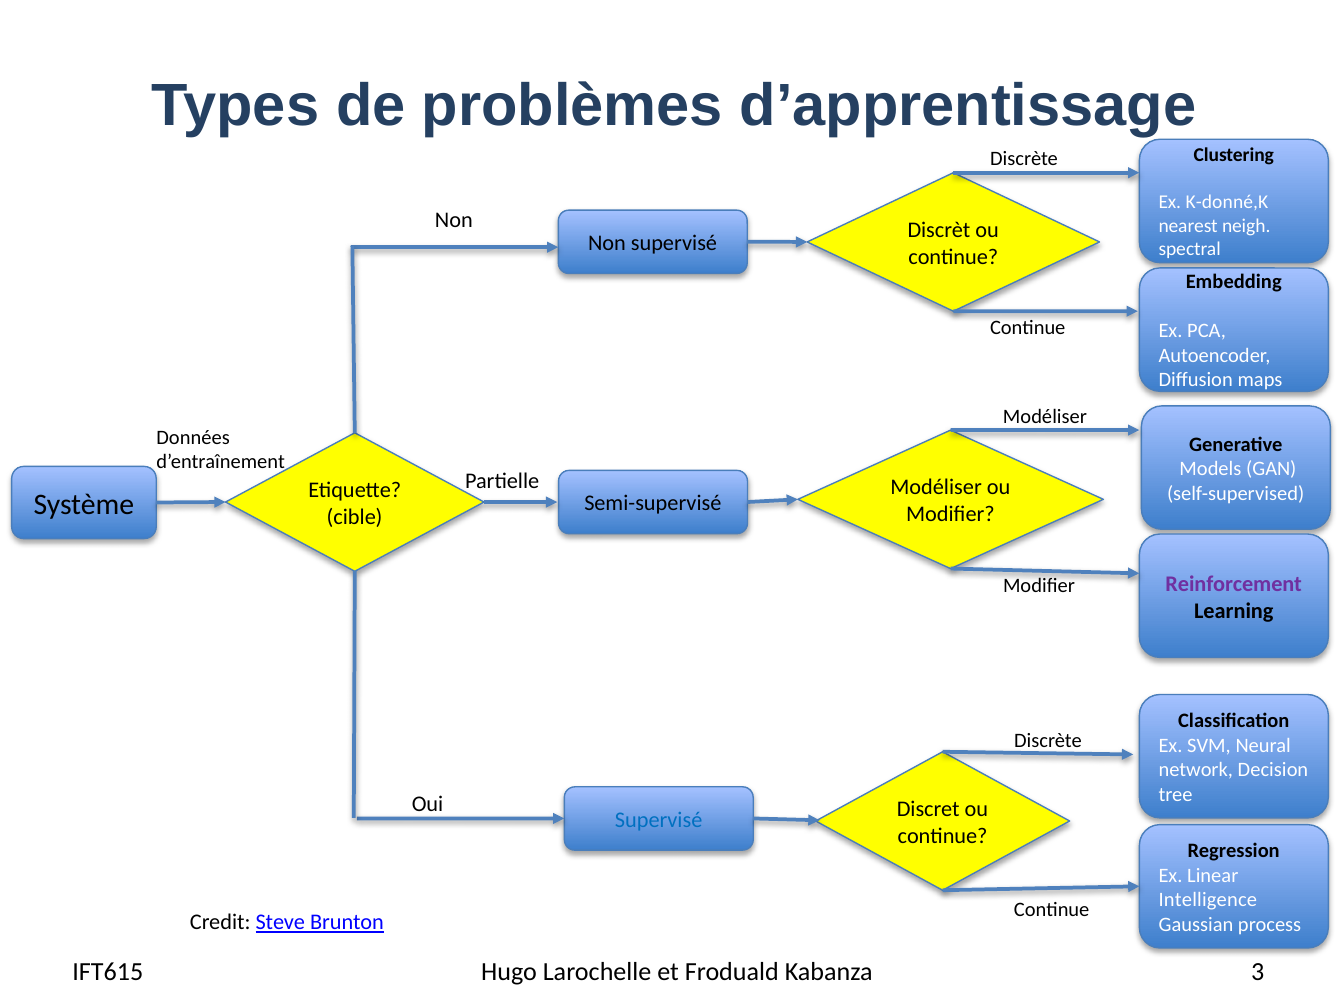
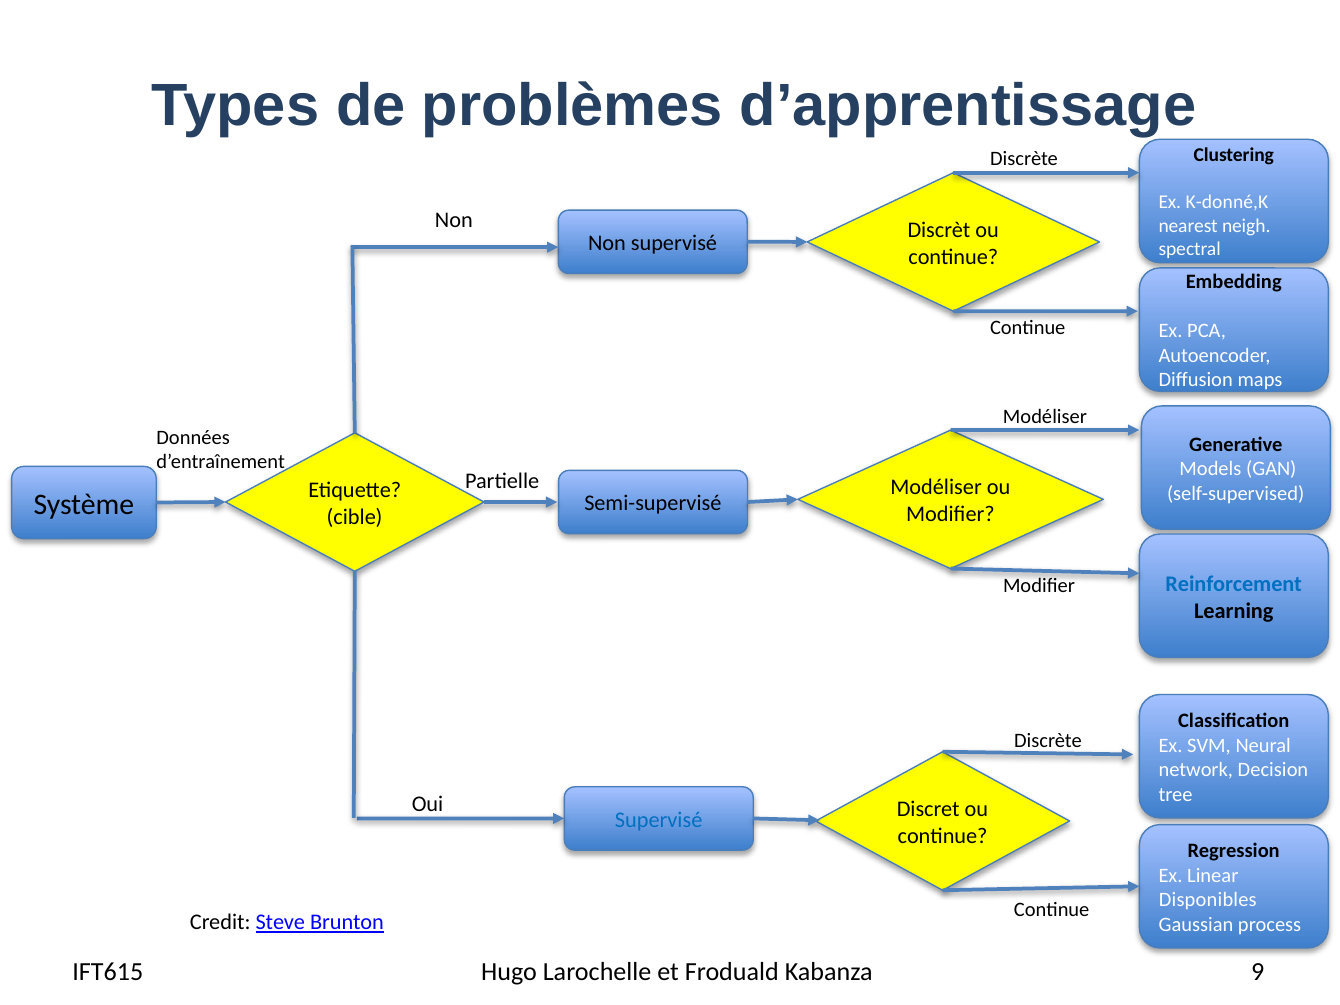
Reinforcement colour: purple -> blue
Intelligence: Intelligence -> Disponibles
3: 3 -> 9
